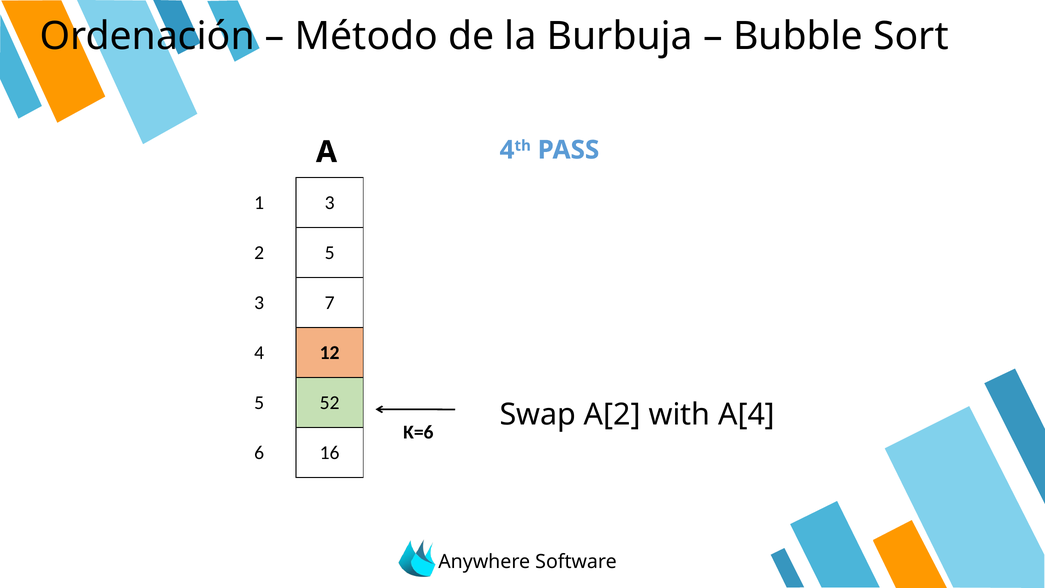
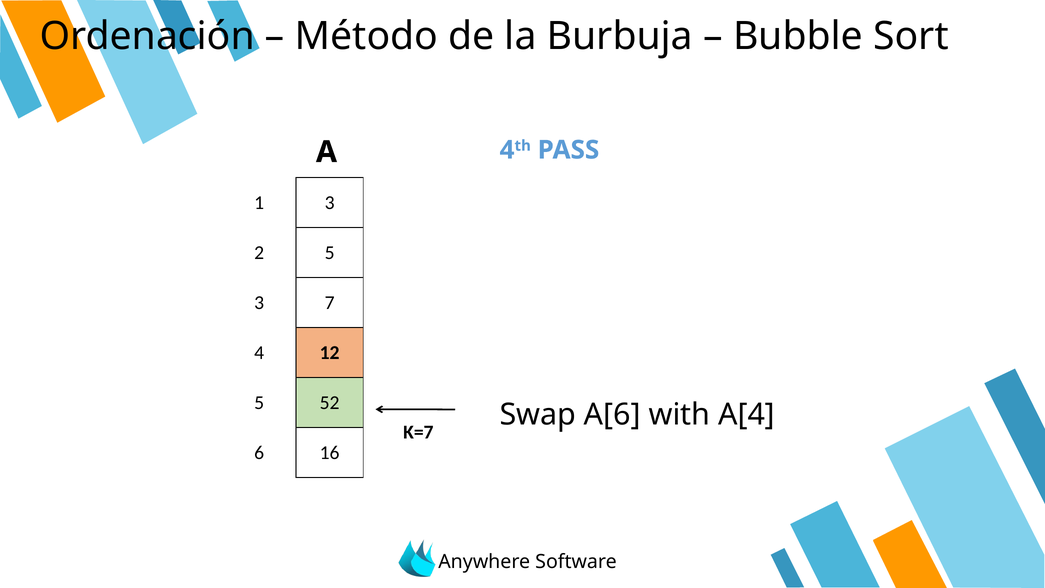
Κ=6: Κ=6 -> Κ=7
A[2: A[2 -> A[6
